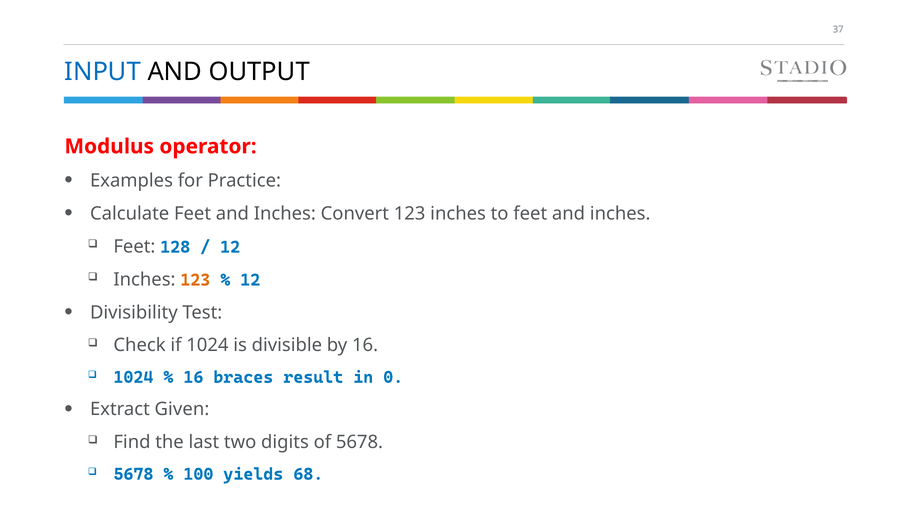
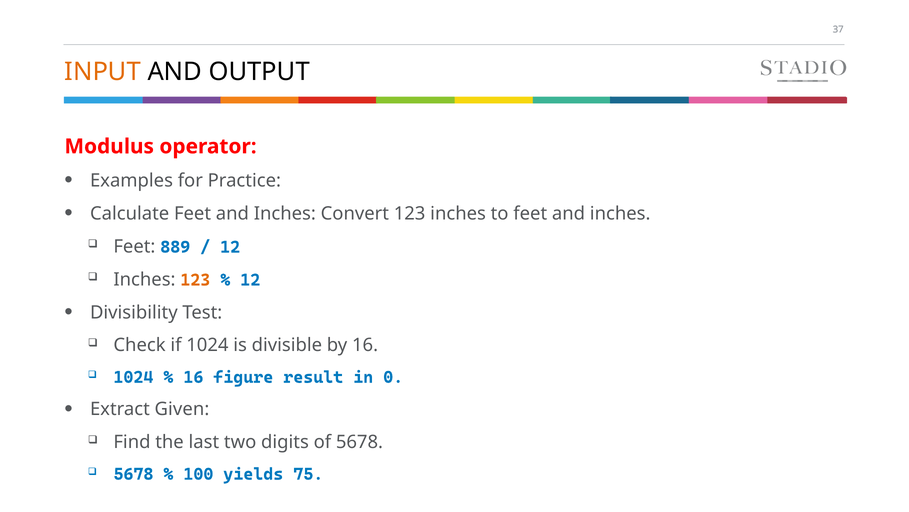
INPUT colour: blue -> orange
128: 128 -> 889
braces: braces -> figure
68: 68 -> 75
